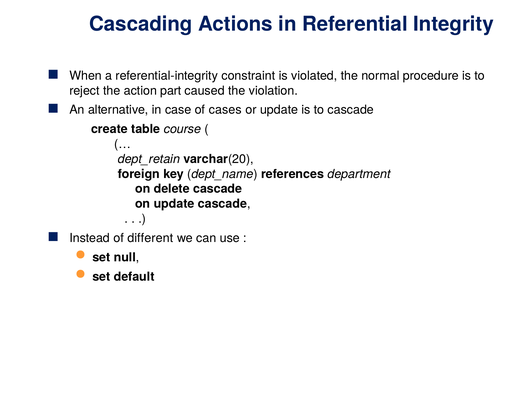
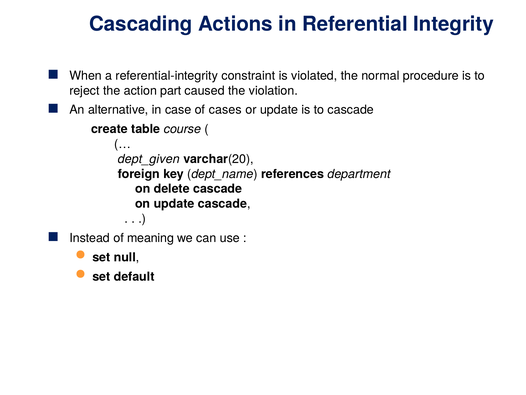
dept_retain: dept_retain -> dept_given
different: different -> meaning
